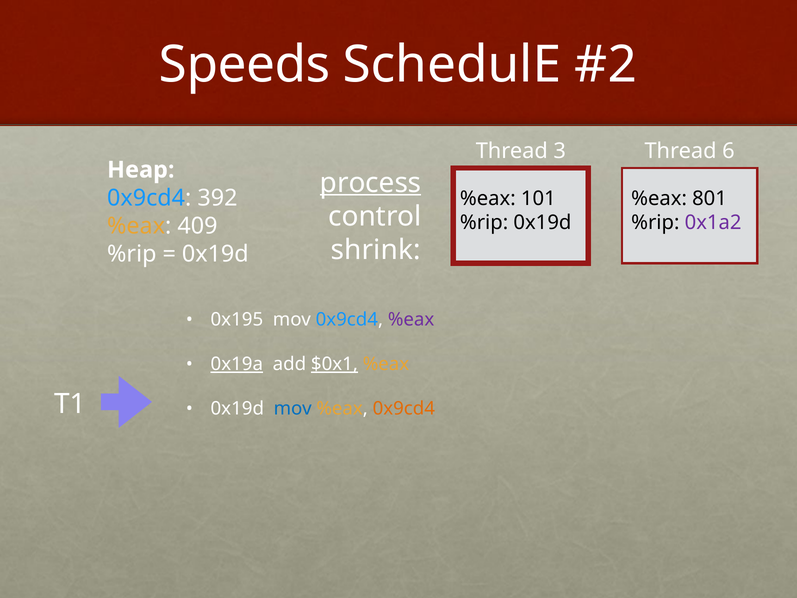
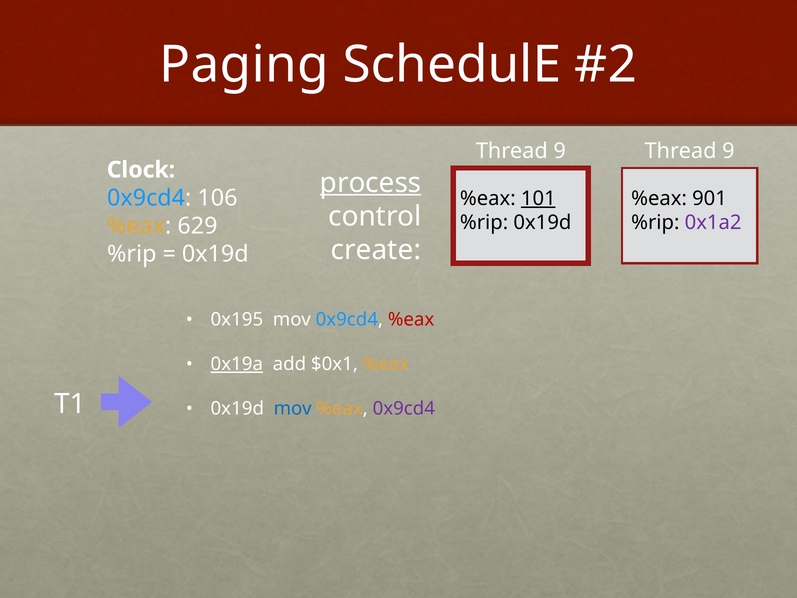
Speeds: Speeds -> Paging
3 at (560, 151): 3 -> 9
6 at (728, 151): 6 -> 9
Heap: Heap -> Clock
392: 392 -> 106
101 underline: none -> present
801: 801 -> 901
409: 409 -> 629
shrink: shrink -> create
%eax at (411, 320) colour: purple -> red
$0x1 underline: present -> none
0x9cd4 at (404, 409) colour: orange -> purple
